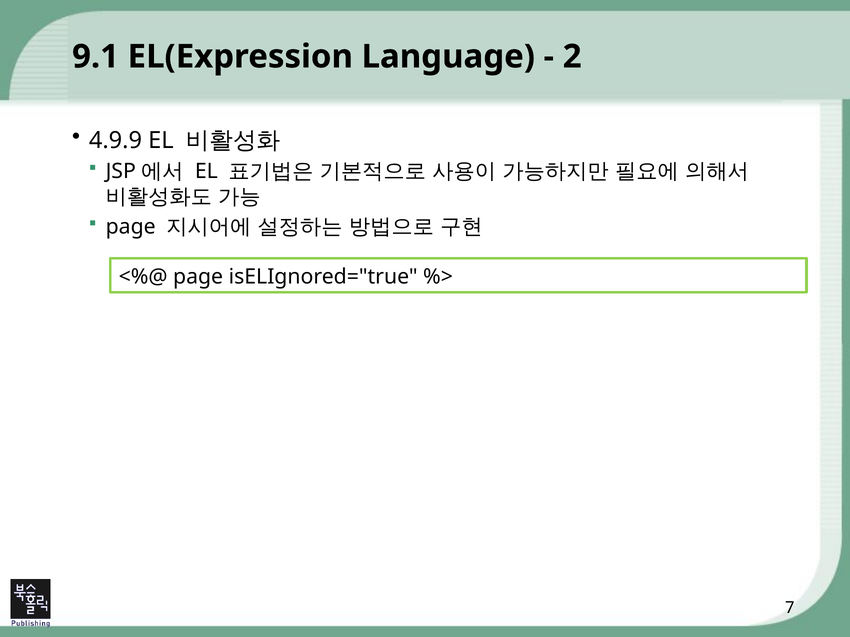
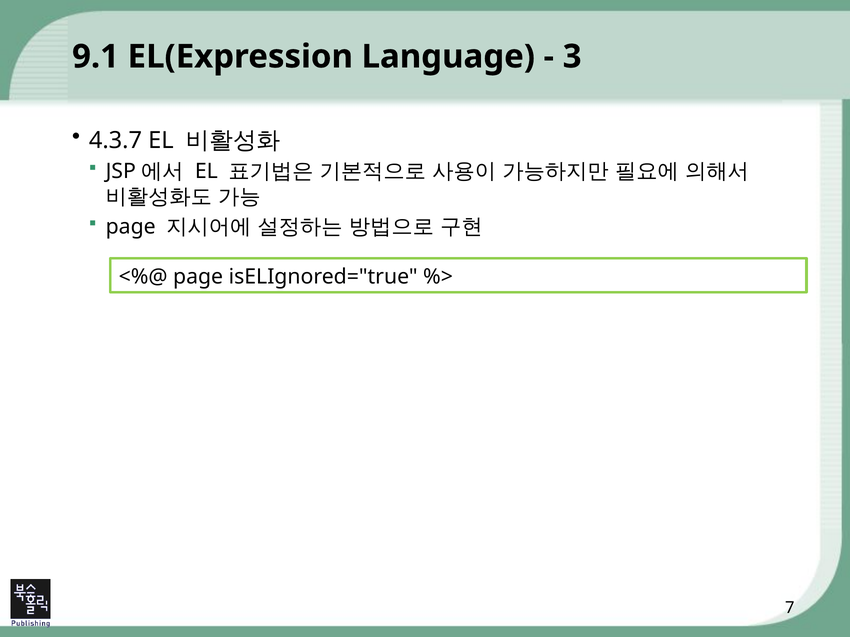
2: 2 -> 3
4.9.9: 4.9.9 -> 4.3.7
